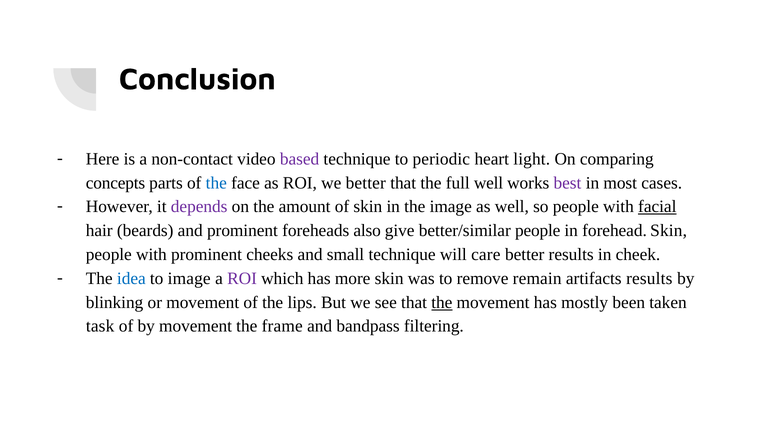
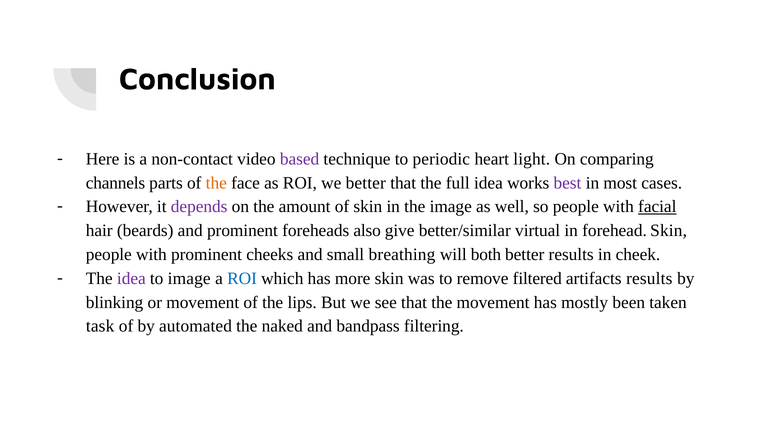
concepts: concepts -> channels
the at (216, 183) colour: blue -> orange
full well: well -> idea
better/similar people: people -> virtual
small technique: technique -> breathing
care: care -> both
idea at (131, 278) colour: blue -> purple
ROI at (242, 278) colour: purple -> blue
remain: remain -> filtered
the at (442, 302) underline: present -> none
by movement: movement -> automated
frame: frame -> naked
